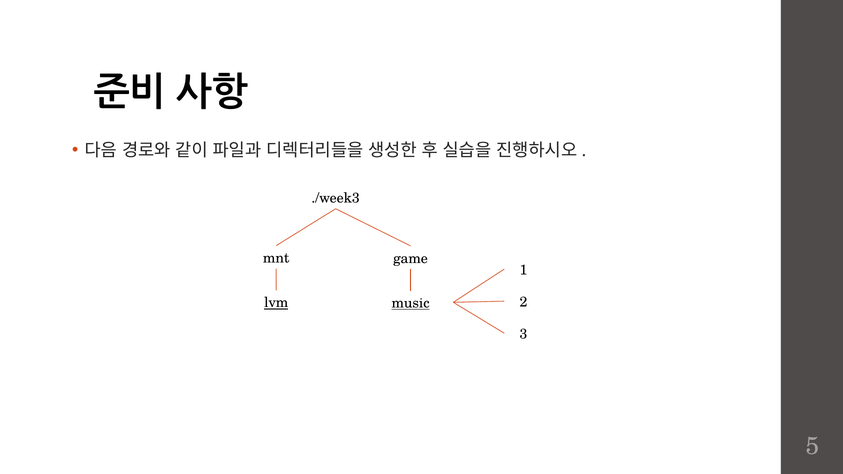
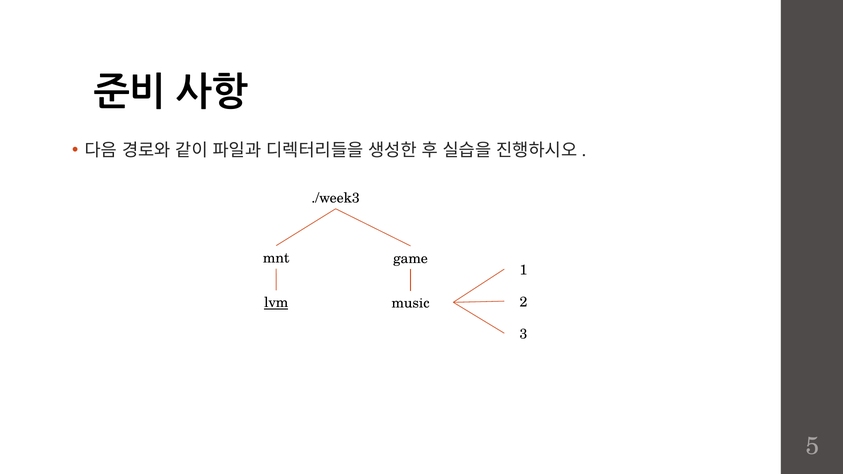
music underline: present -> none
